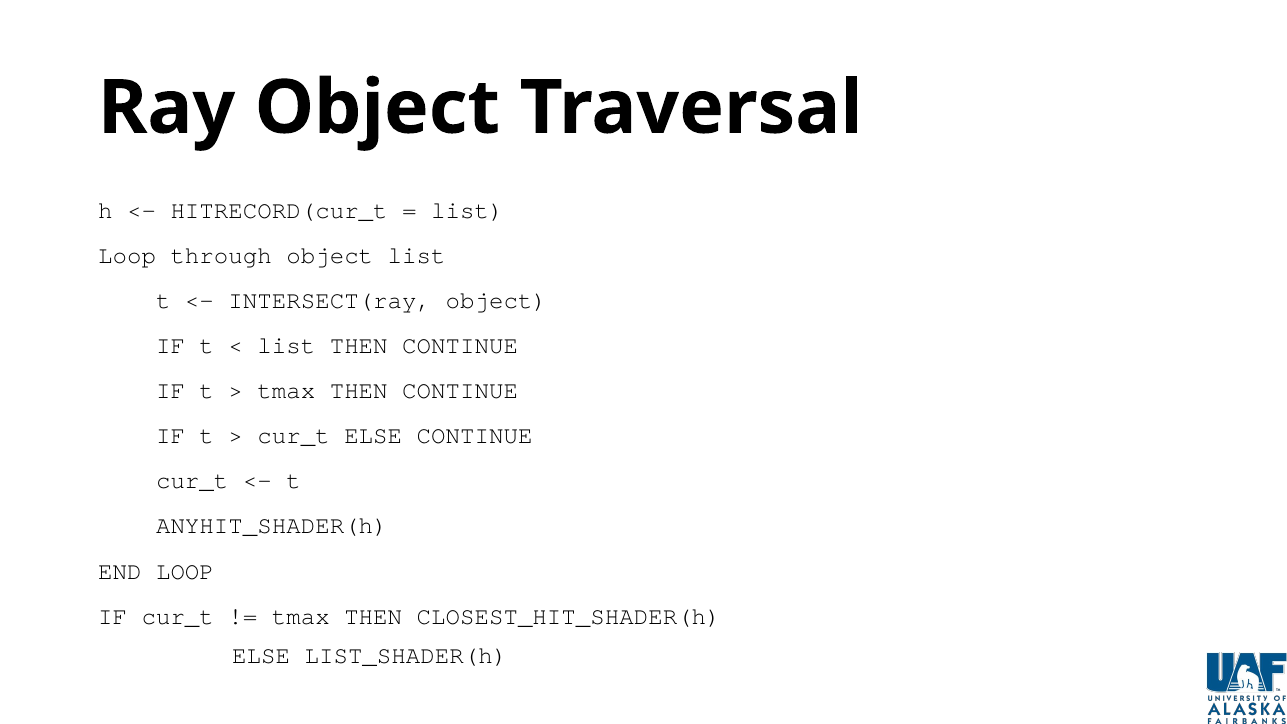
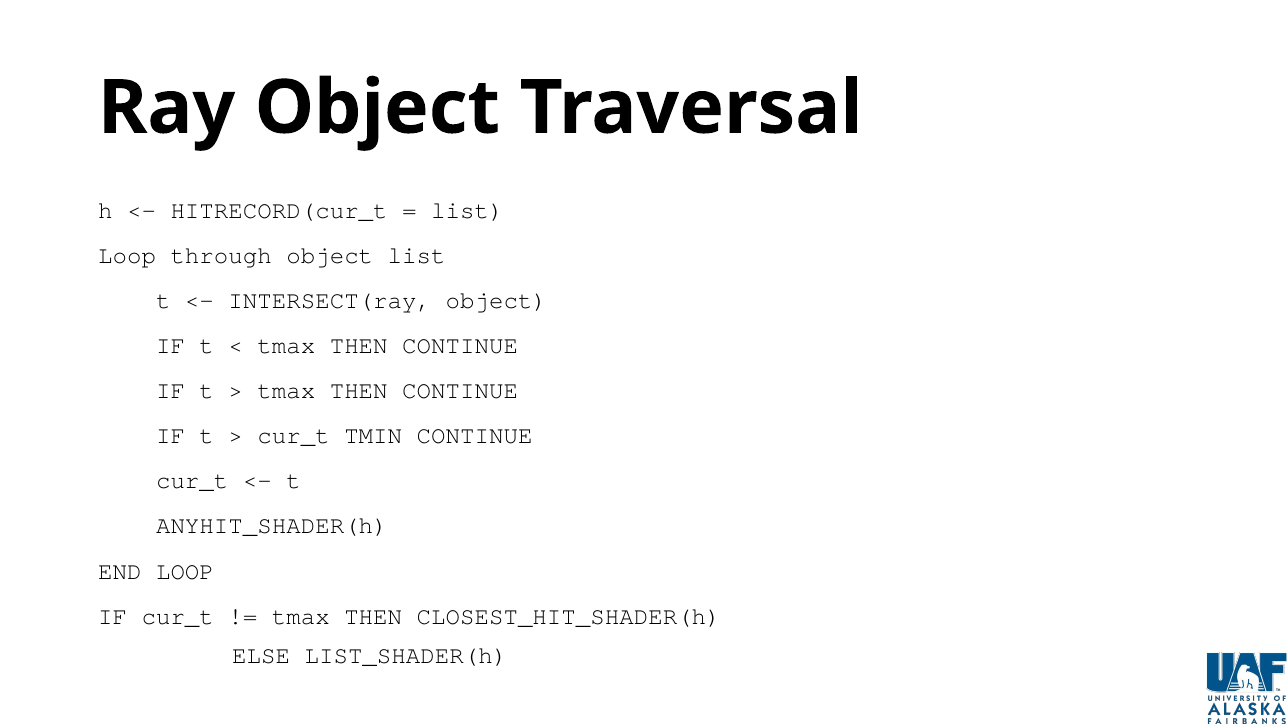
list at (286, 346): list -> tmax
cur_t ELSE: ELSE -> TMIN
